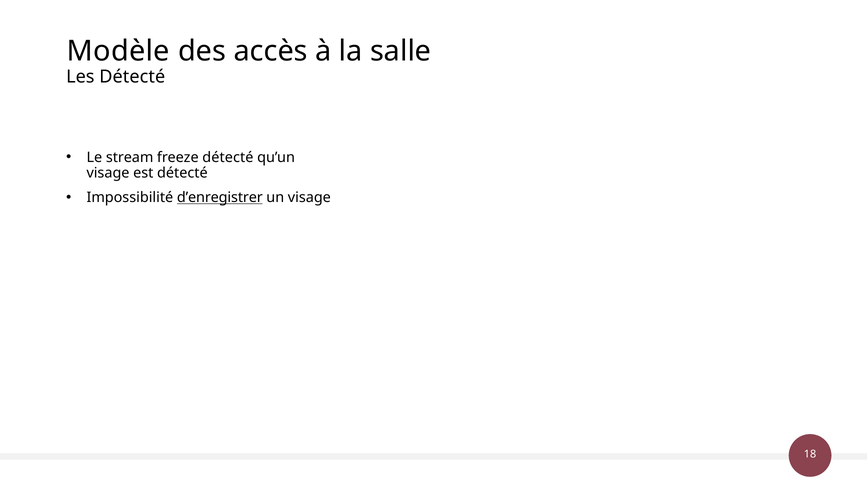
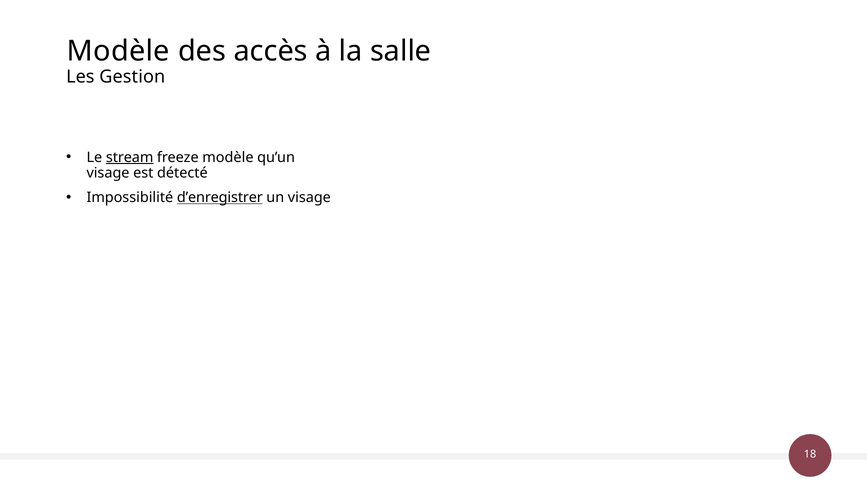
Les Détecté: Détecté -> Gestion
stream underline: none -> present
freeze détecté: détecté -> modèle
